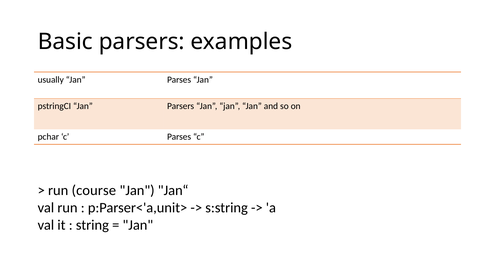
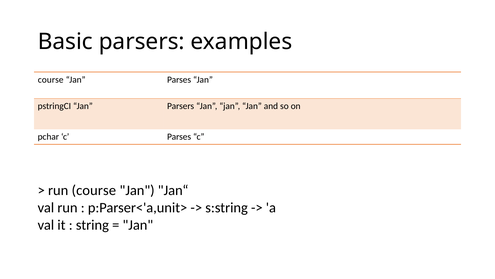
usually at (51, 79): usually -> course
